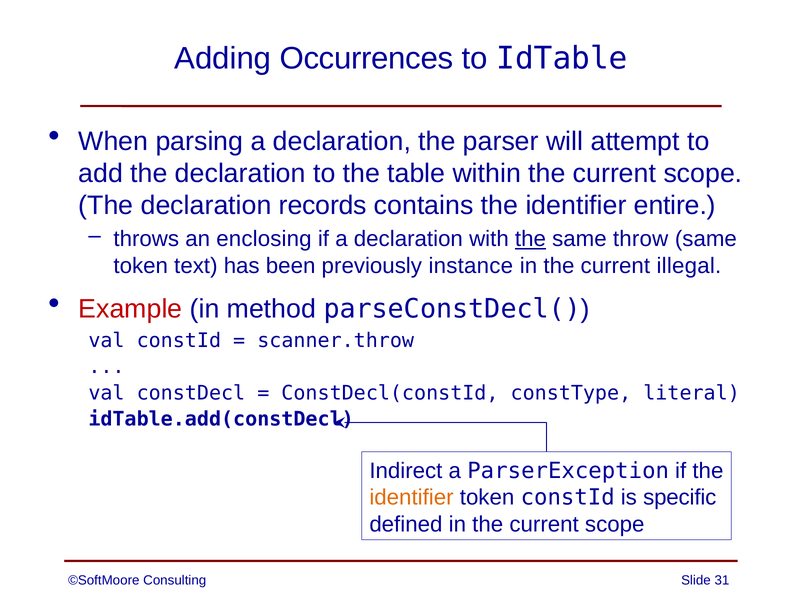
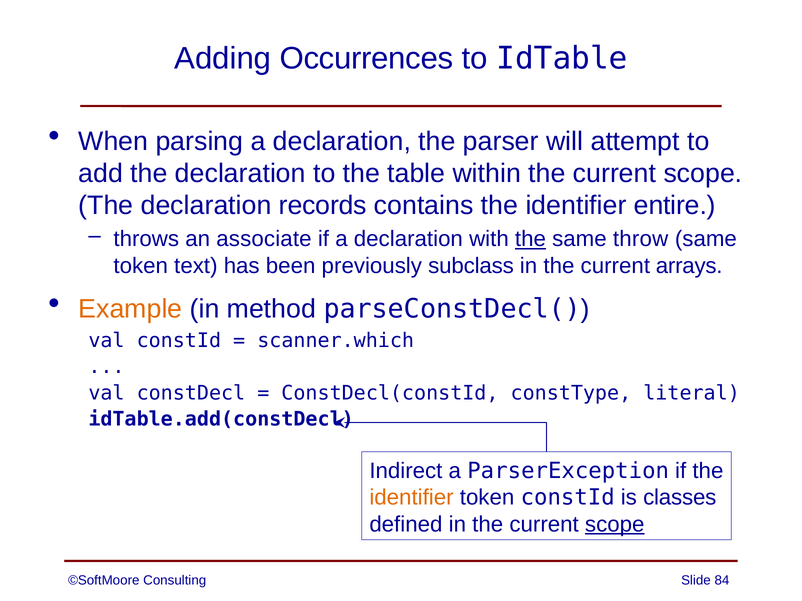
enclosing: enclosing -> associate
instance: instance -> subclass
illegal: illegal -> arrays
Example colour: red -> orange
scanner.throw: scanner.throw -> scanner.which
specific: specific -> classes
scope at (615, 525) underline: none -> present
31: 31 -> 84
